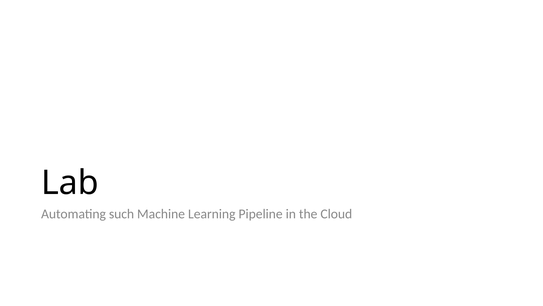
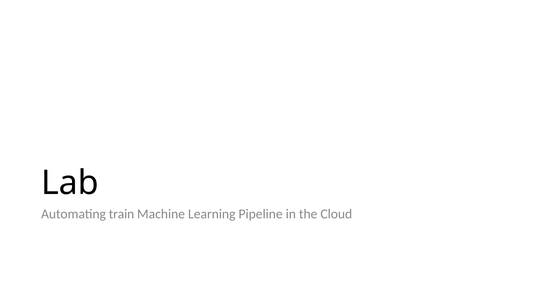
such: such -> train
